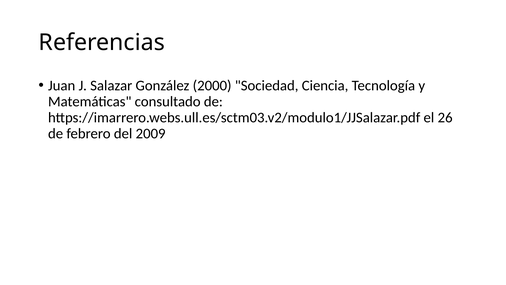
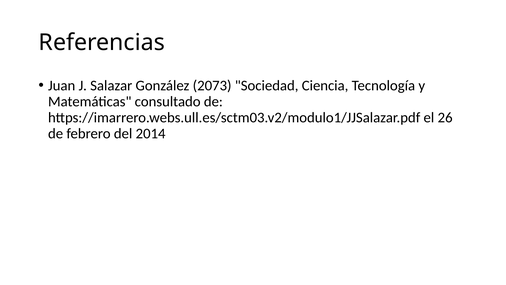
2000: 2000 -> 2073
2009: 2009 -> 2014
